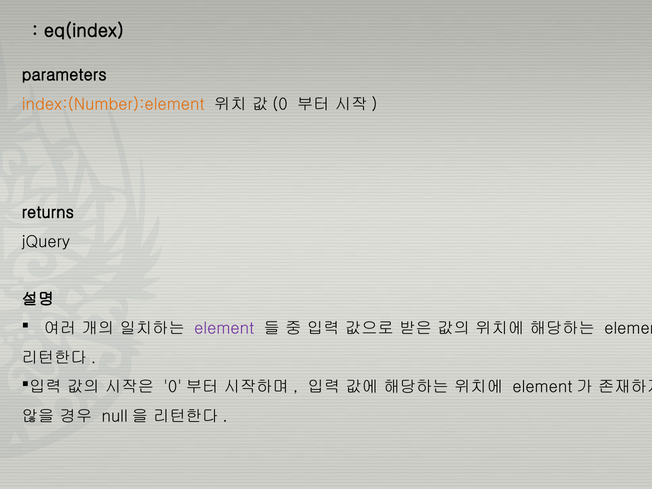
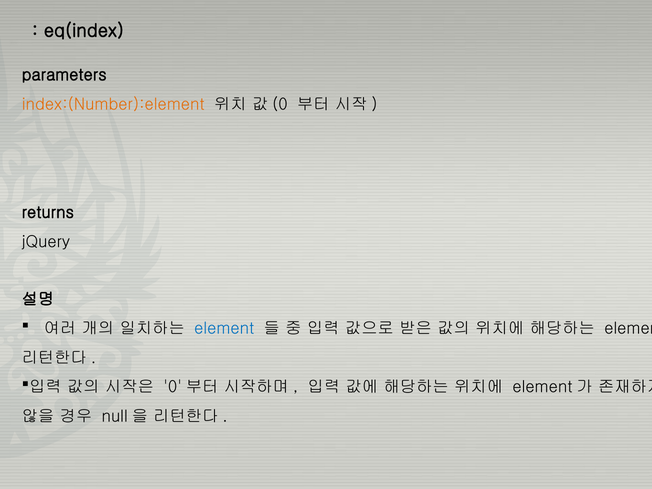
element colour: purple -> blue
